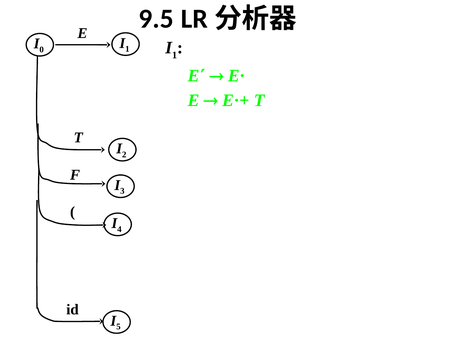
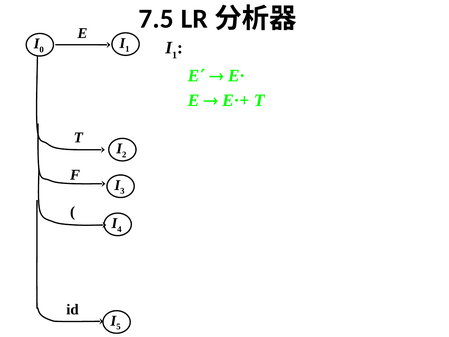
9.5: 9.5 -> 7.5
